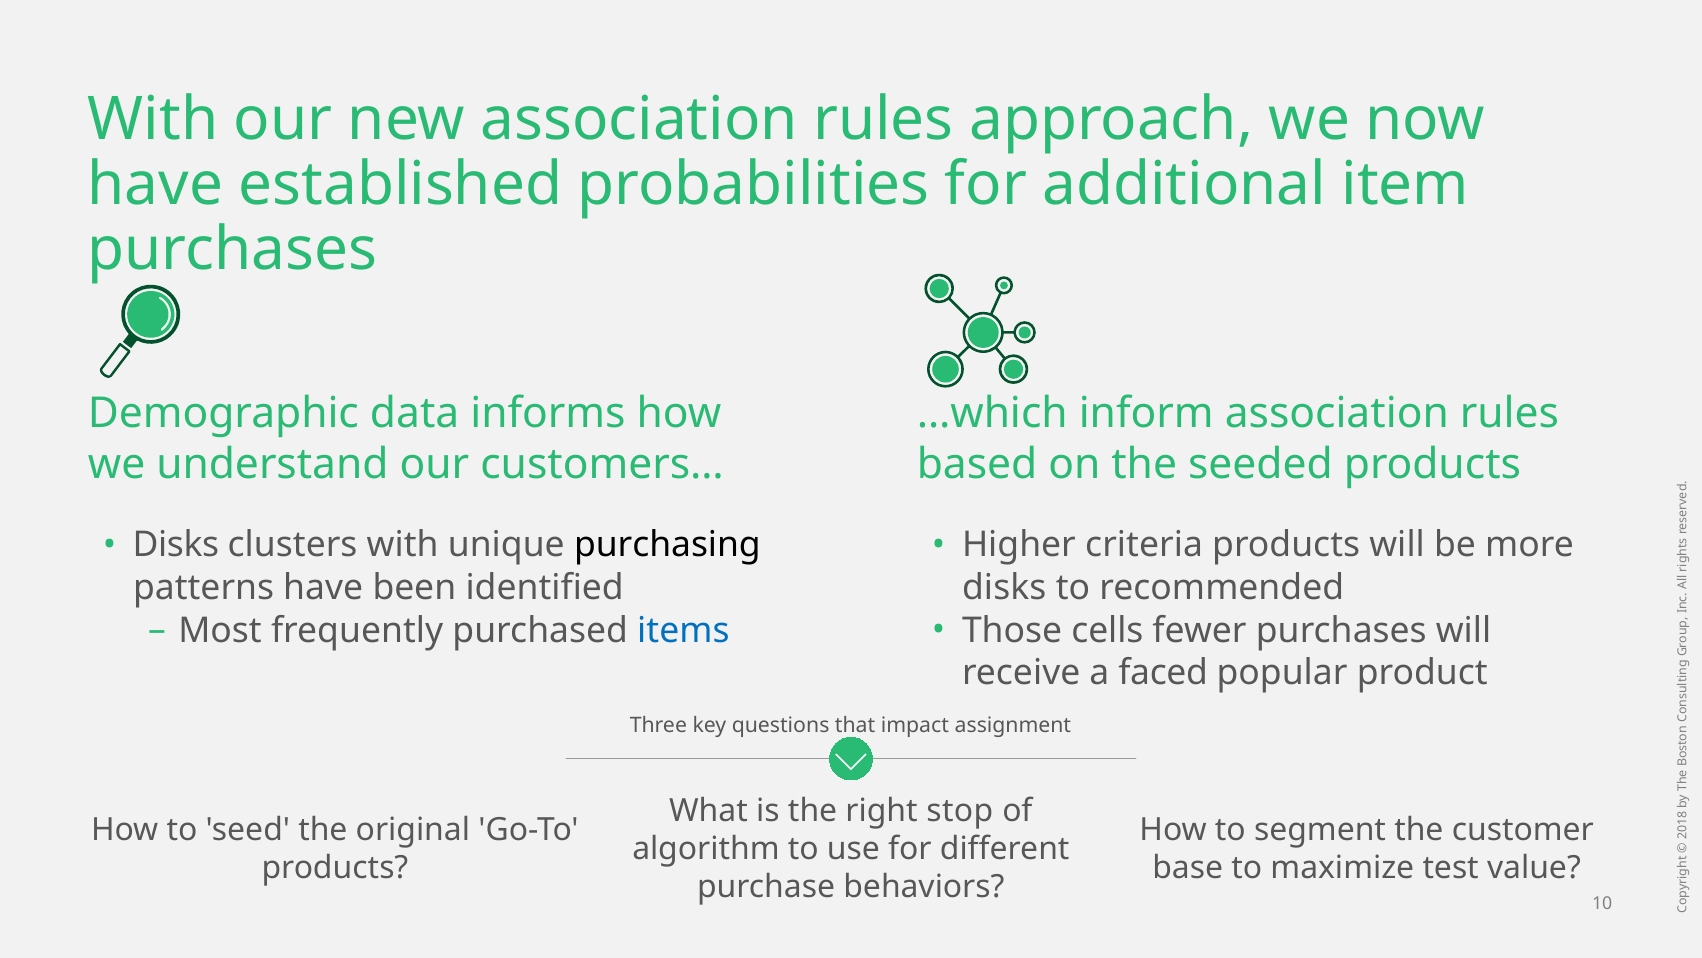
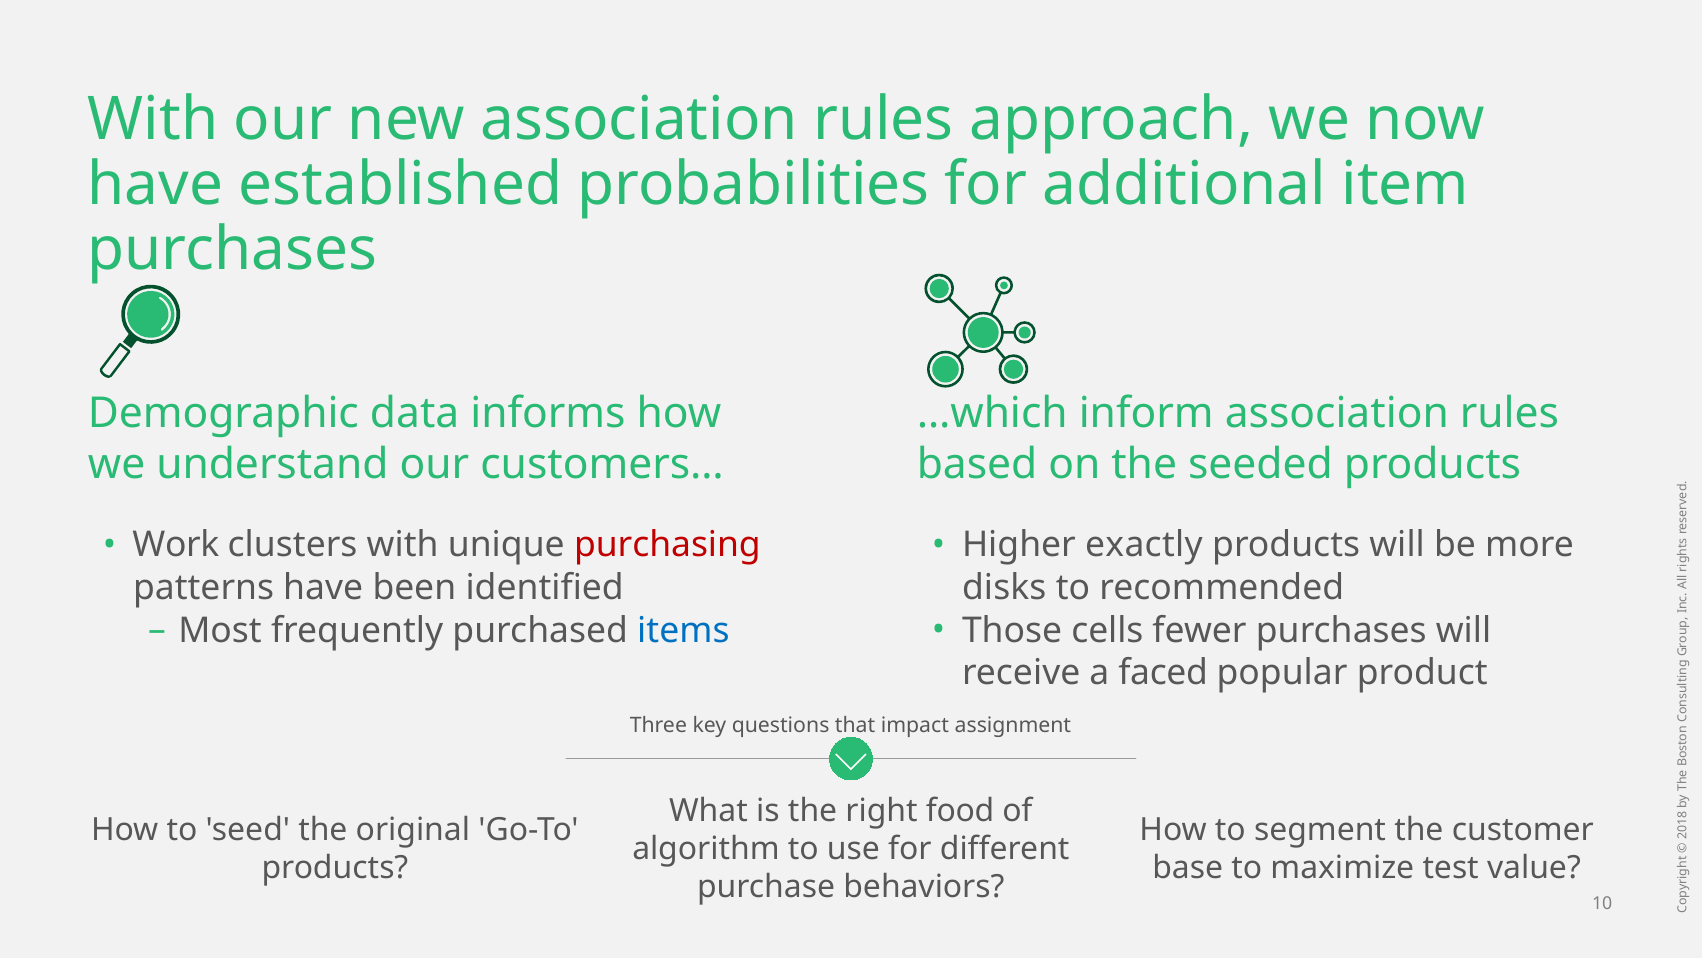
Disks at (176, 545): Disks -> Work
purchasing colour: black -> red
criteria: criteria -> exactly
stop: stop -> food
